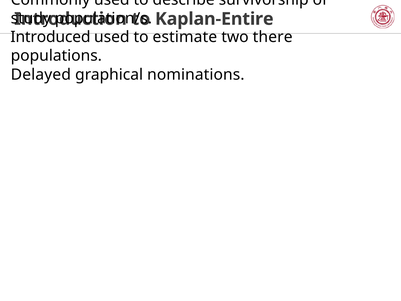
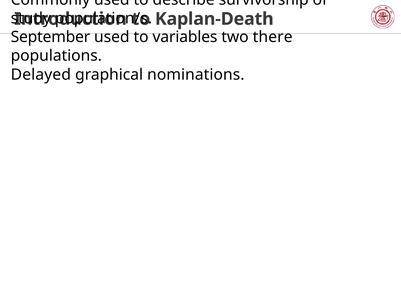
Kaplan-Entire: Kaplan-Entire -> Kaplan-Death
Introduced: Introduced -> September
to estimate: estimate -> variables
